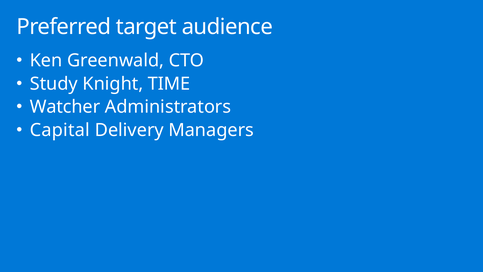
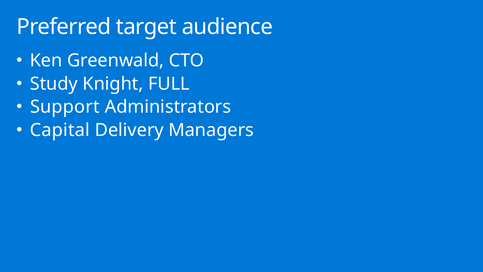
TIME: TIME -> FULL
Watcher: Watcher -> Support
